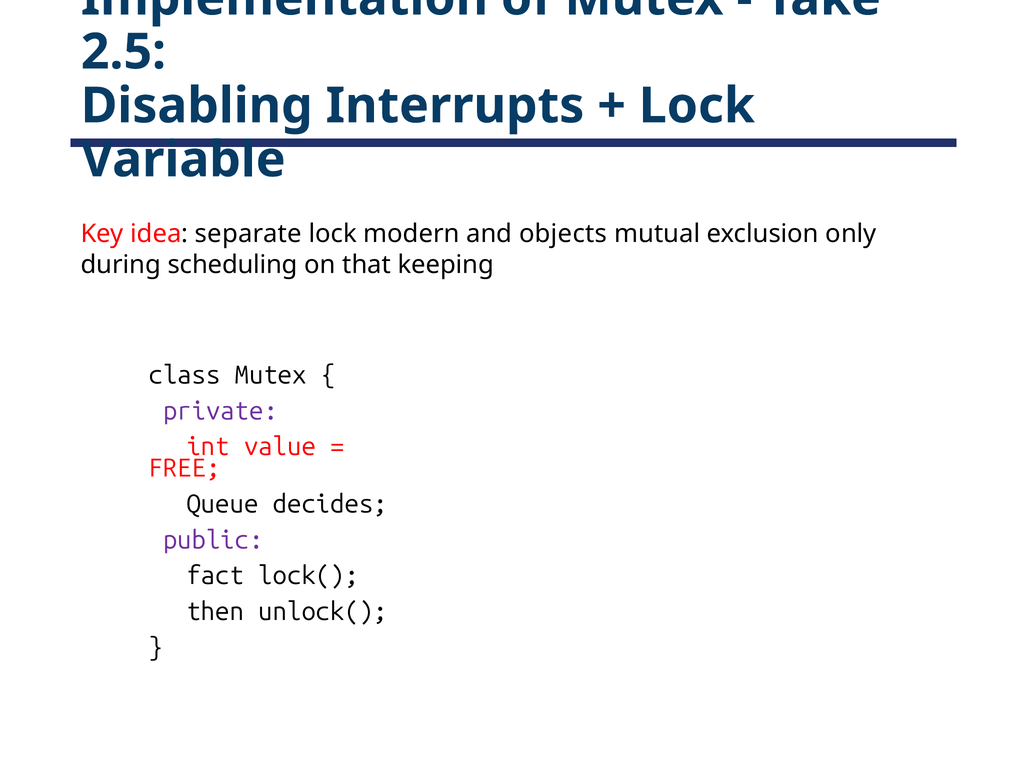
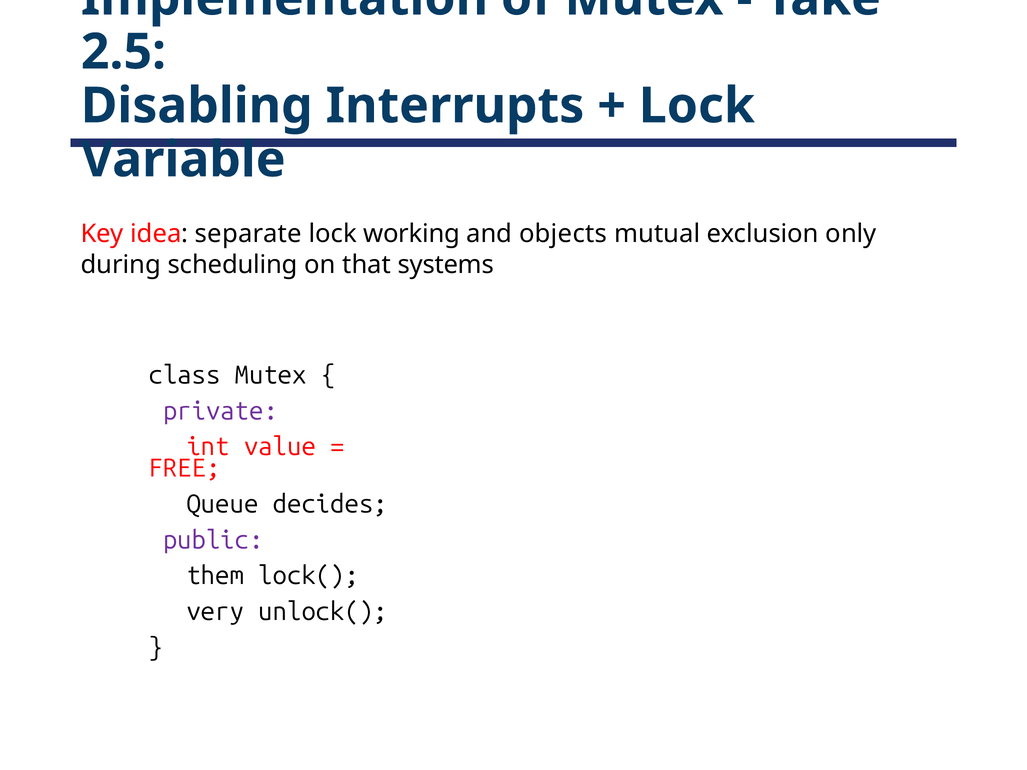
modern: modern -> working
keeping: keeping -> systems
fact: fact -> them
then: then -> very
